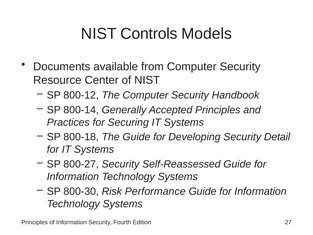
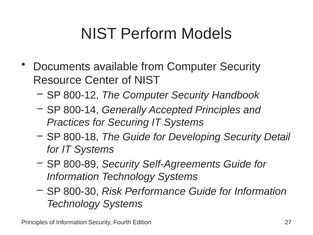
Controls: Controls -> Perform
800-27: 800-27 -> 800-89
Self-Reassessed: Self-Reassessed -> Self-Agreements
